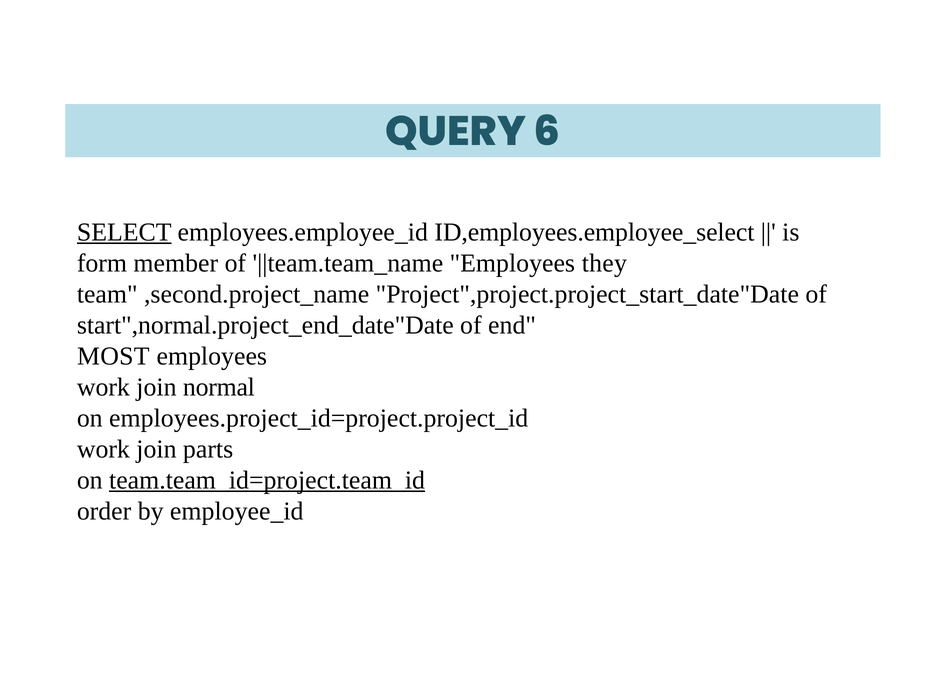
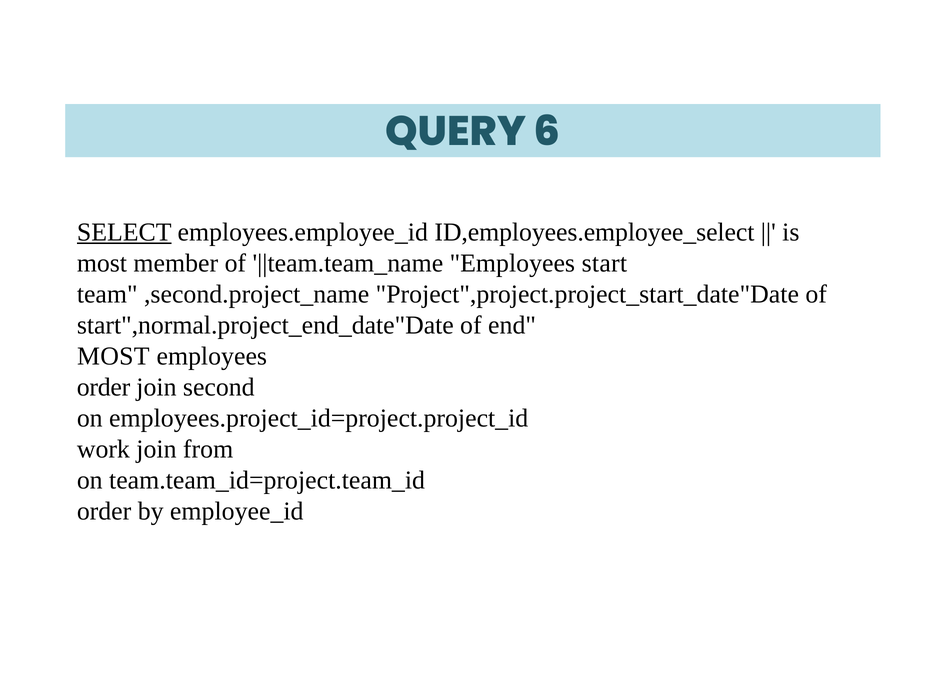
form at (102, 263): form -> most
they: they -> start
work at (103, 387): work -> order
normal: normal -> second
parts: parts -> from
team.team_id=project.team_id underline: present -> none
